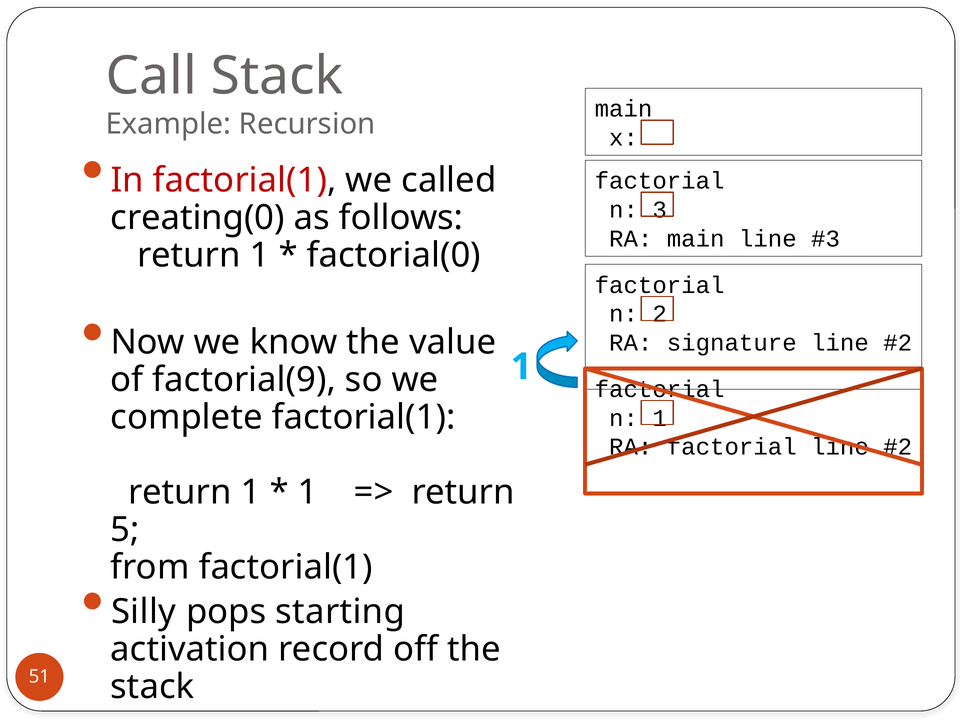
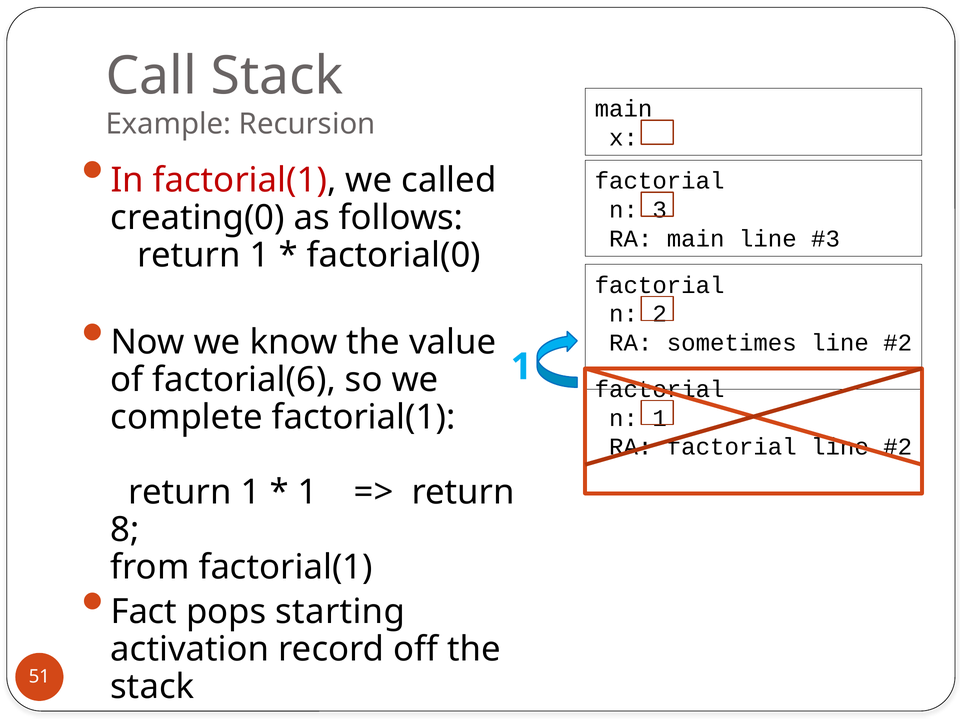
signature: signature -> sometimes
factorial(9: factorial(9 -> factorial(6
5: 5 -> 8
Silly: Silly -> Fact
